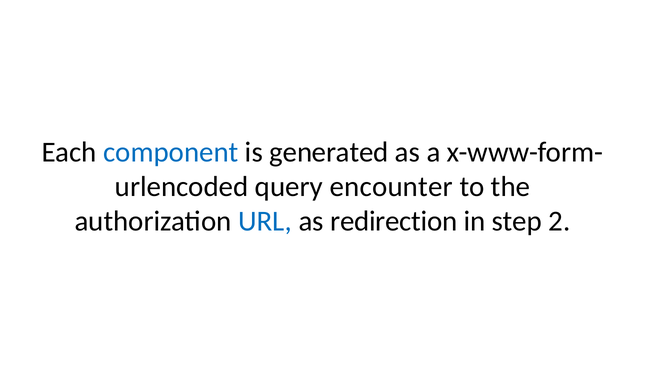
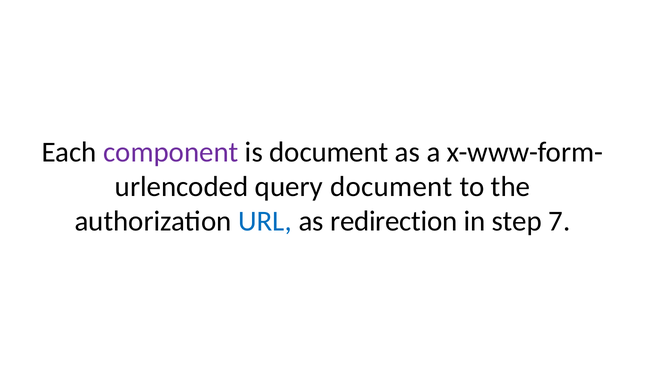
component colour: blue -> purple
is generated: generated -> document
query encounter: encounter -> document
2: 2 -> 7
